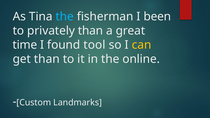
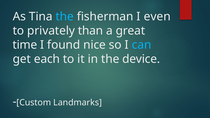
been: been -> even
tool: tool -> nice
can colour: yellow -> light blue
get than: than -> each
online: online -> device
